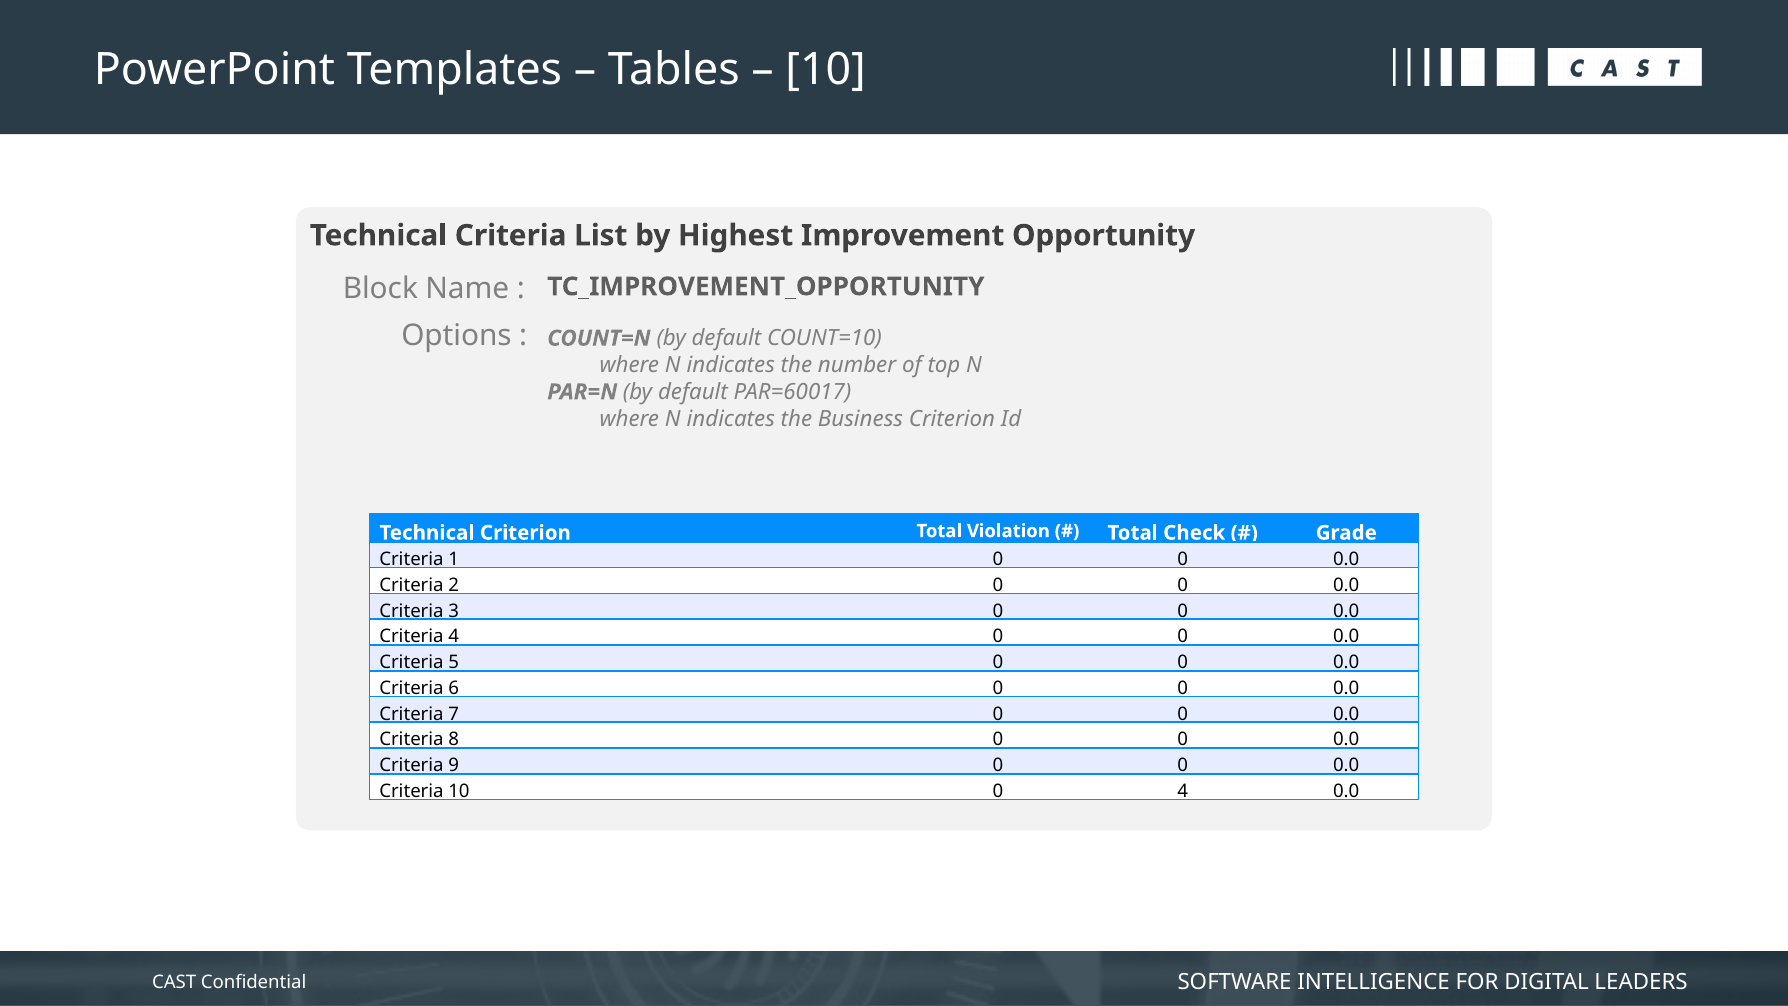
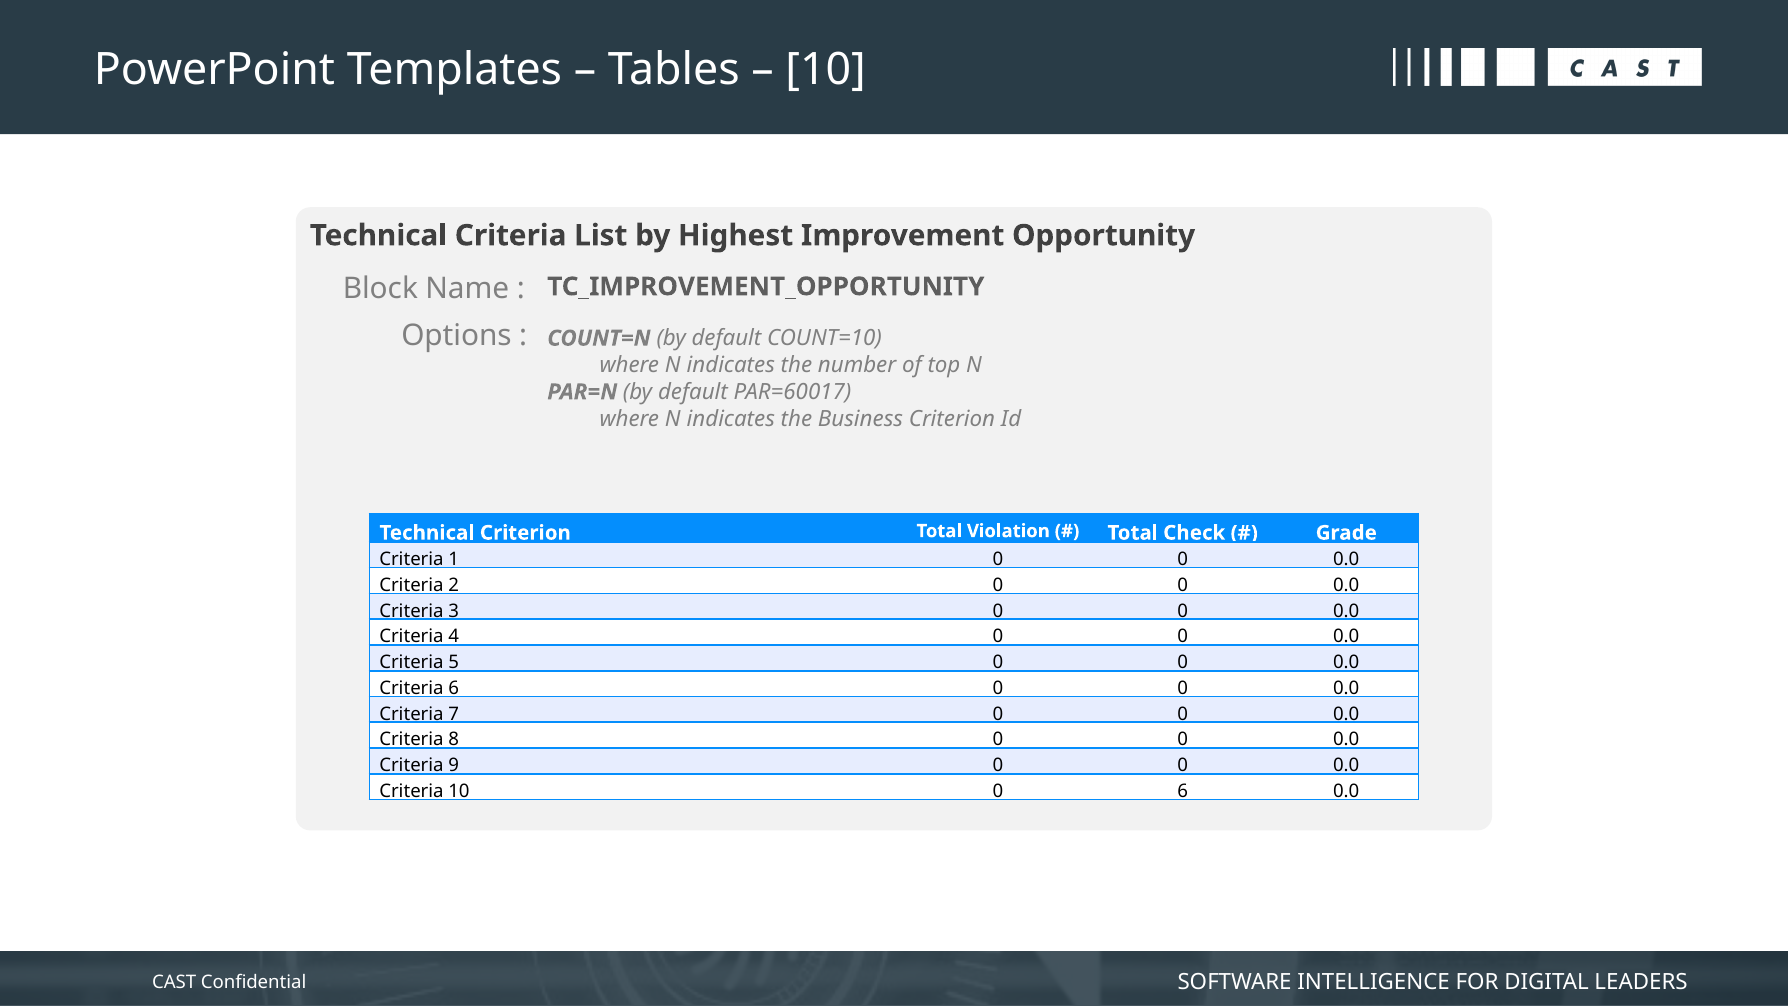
0 4: 4 -> 6
